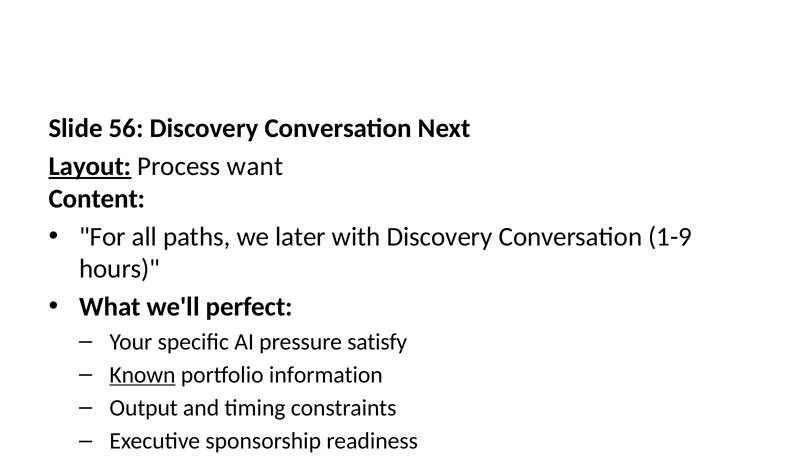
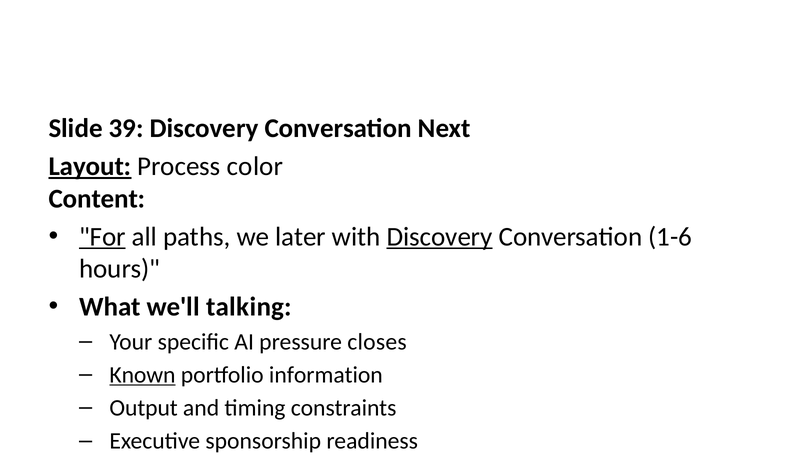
56: 56 -> 39
want: want -> color
For underline: none -> present
Discovery at (440, 237) underline: none -> present
1-9: 1-9 -> 1-6
perfect: perfect -> talking
satisfy: satisfy -> closes
